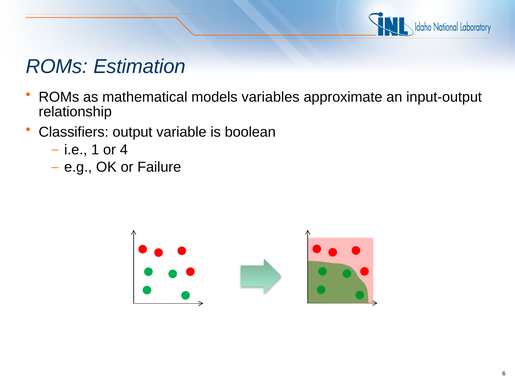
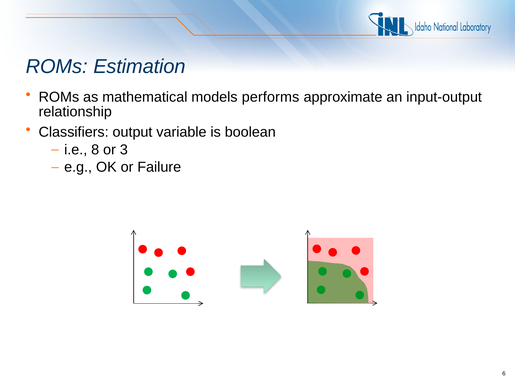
variables: variables -> performs
1: 1 -> 8
4: 4 -> 3
